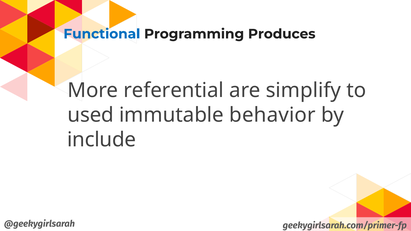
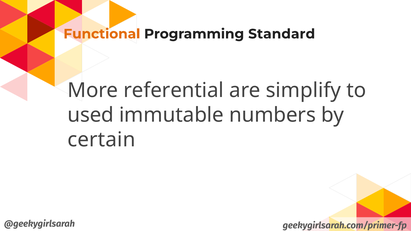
Functional colour: blue -> orange
Produces: Produces -> Standard
behavior: behavior -> numbers
include: include -> certain
